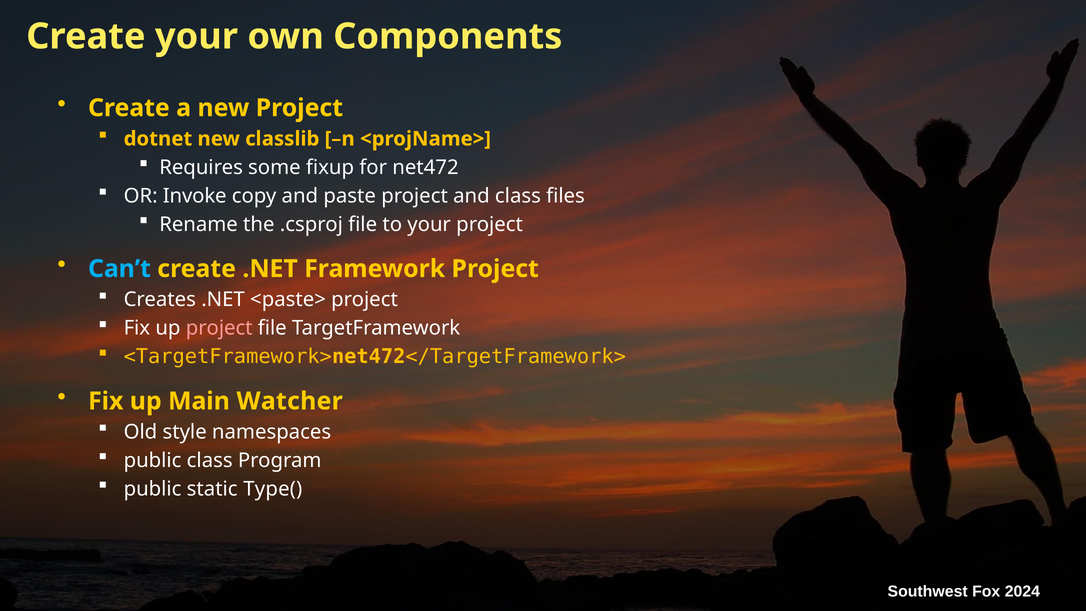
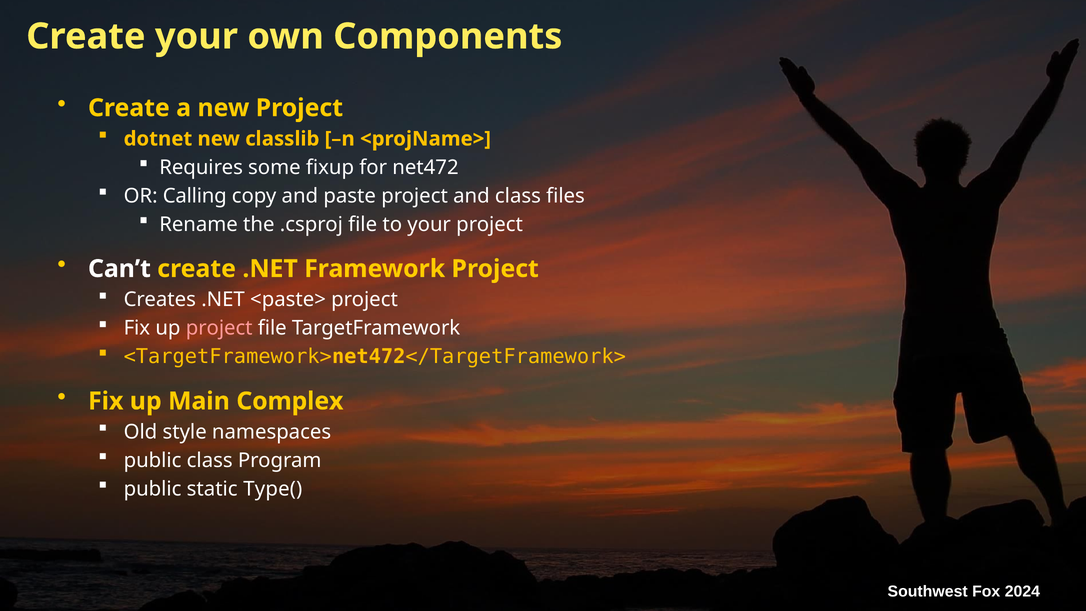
Invoke: Invoke -> Calling
Can’t colour: light blue -> white
Watcher: Watcher -> Complex
